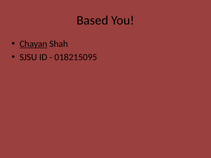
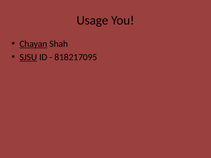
Based: Based -> Usage
SJSU underline: none -> present
018215095: 018215095 -> 818217095
